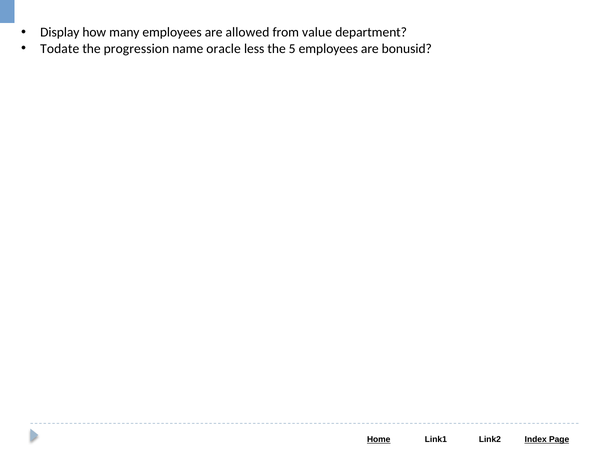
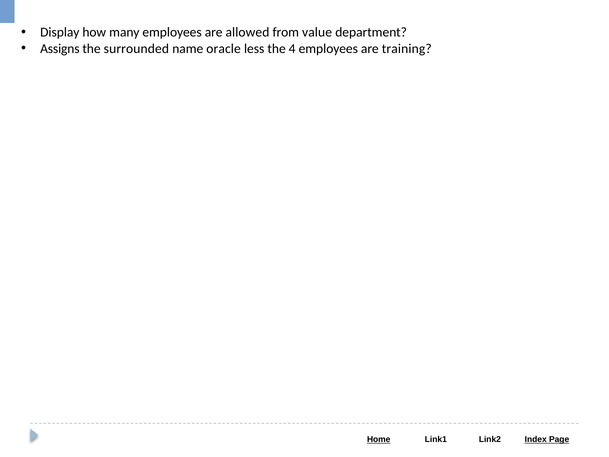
Todate: Todate -> Assigns
progression: progression -> surrounded
5: 5 -> 4
bonusid: bonusid -> training
